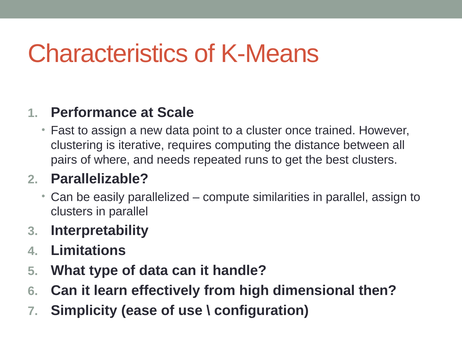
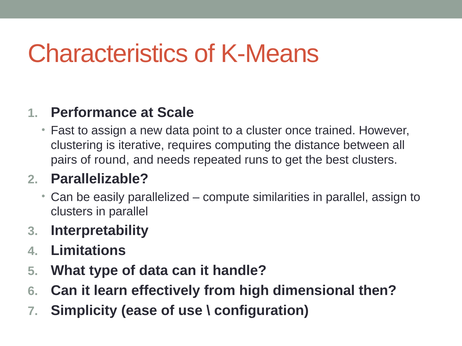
where: where -> round
